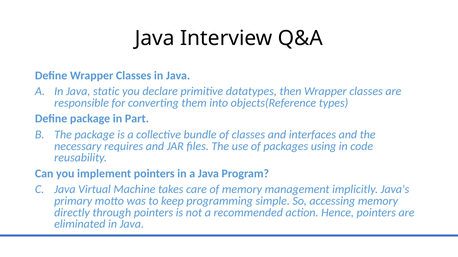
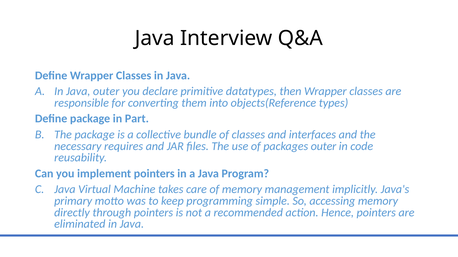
Java static: static -> outer
packages using: using -> outer
